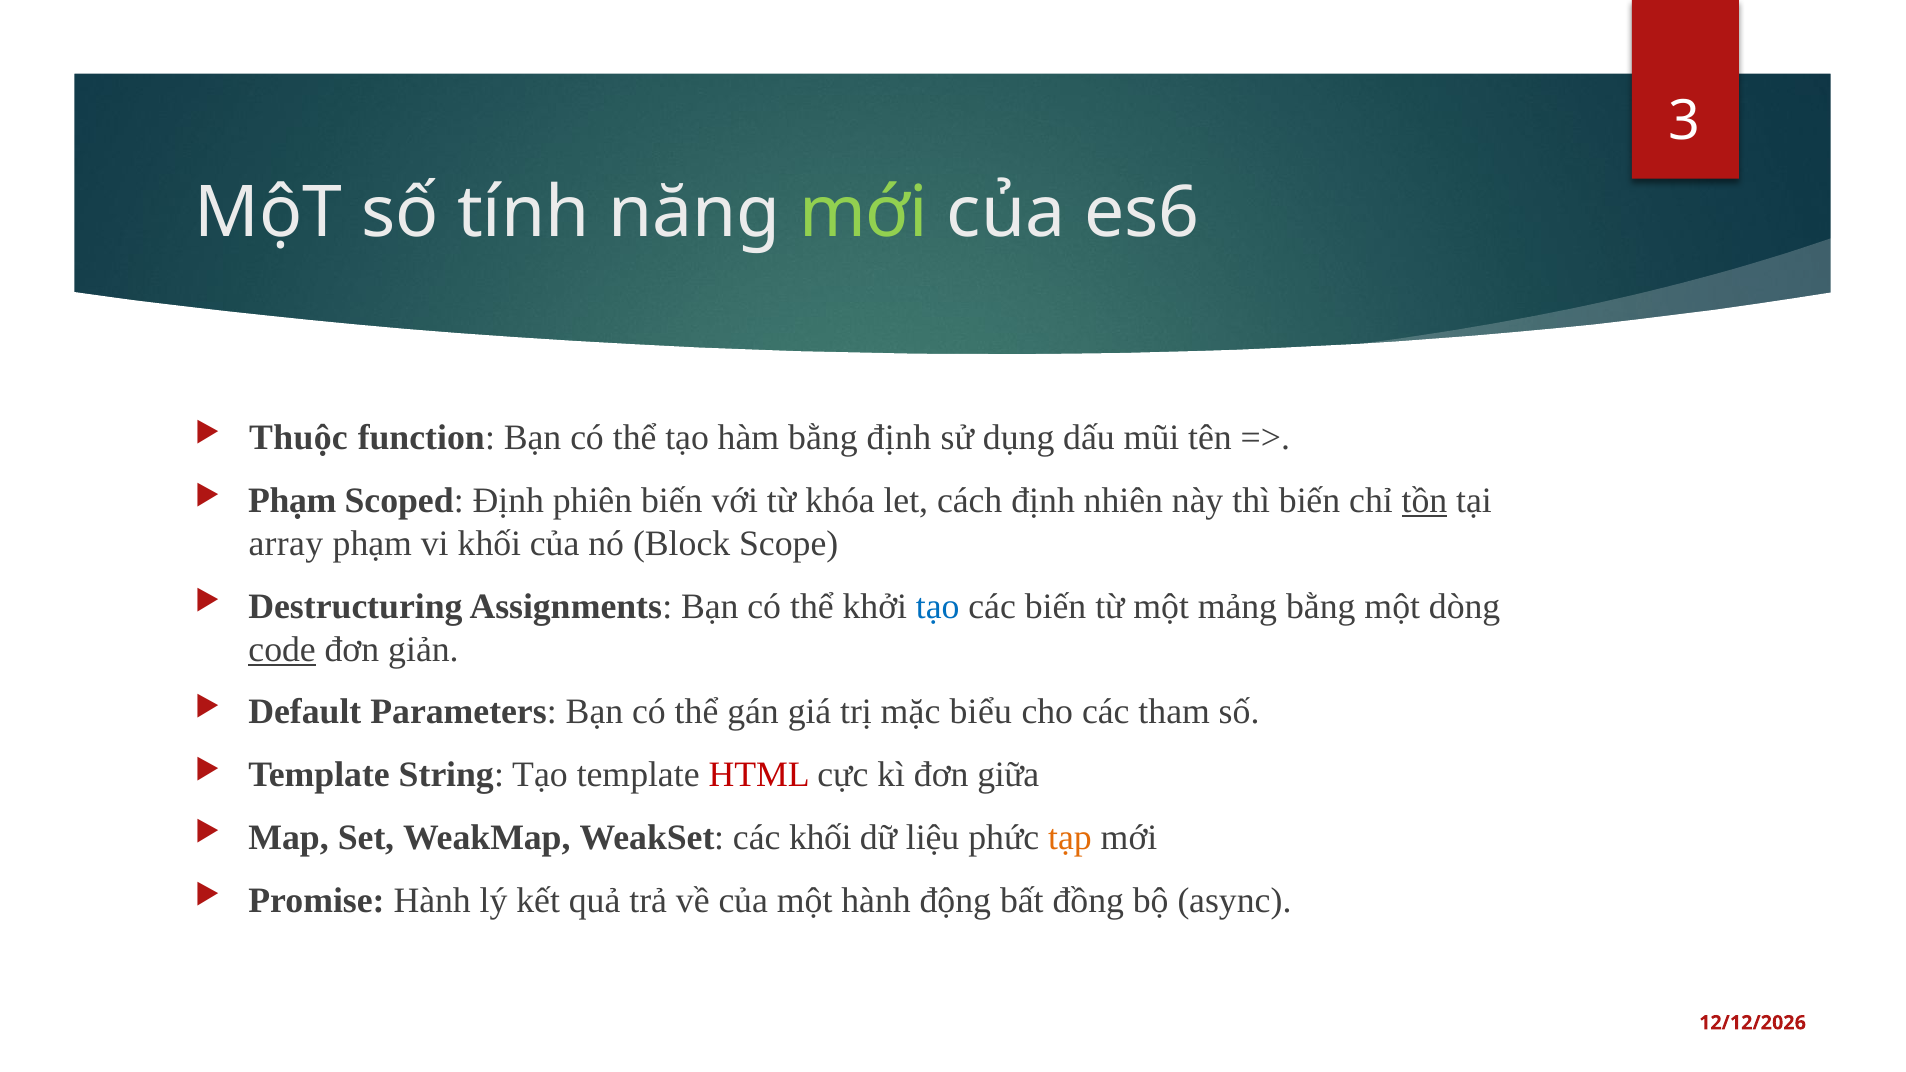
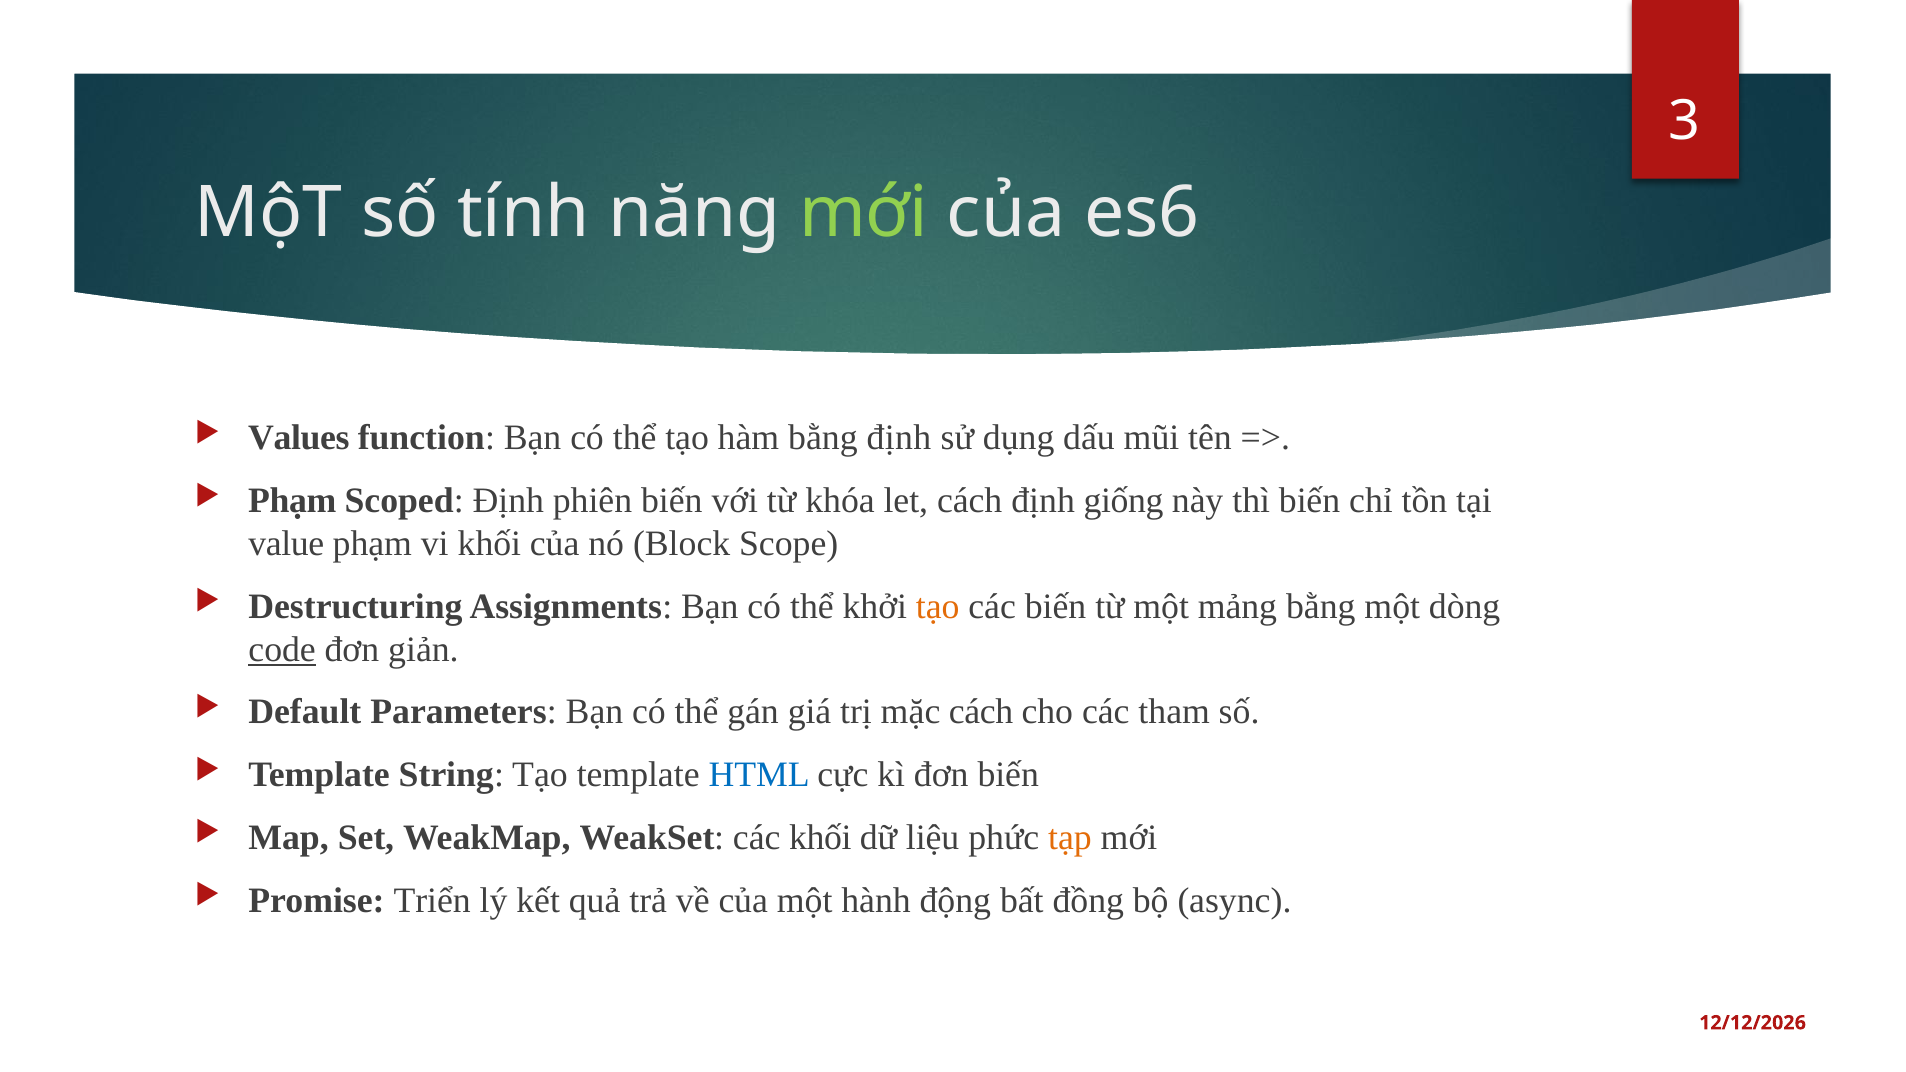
Thuộc: Thuộc -> Values
nhiên: nhiên -> giống
tồn underline: present -> none
array: array -> value
tạo at (938, 606) colour: blue -> orange
mặc biểu: biểu -> cách
HTML colour: red -> blue
đơn giữa: giữa -> biến
Promise Hành: Hành -> Triển
